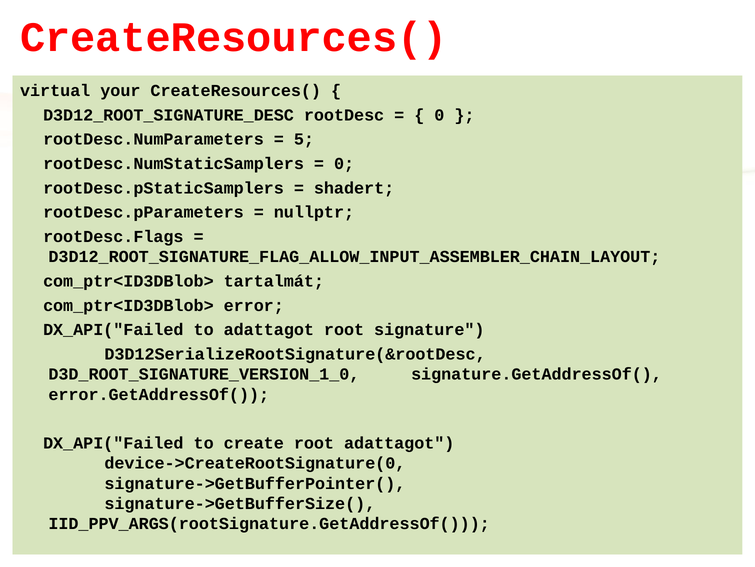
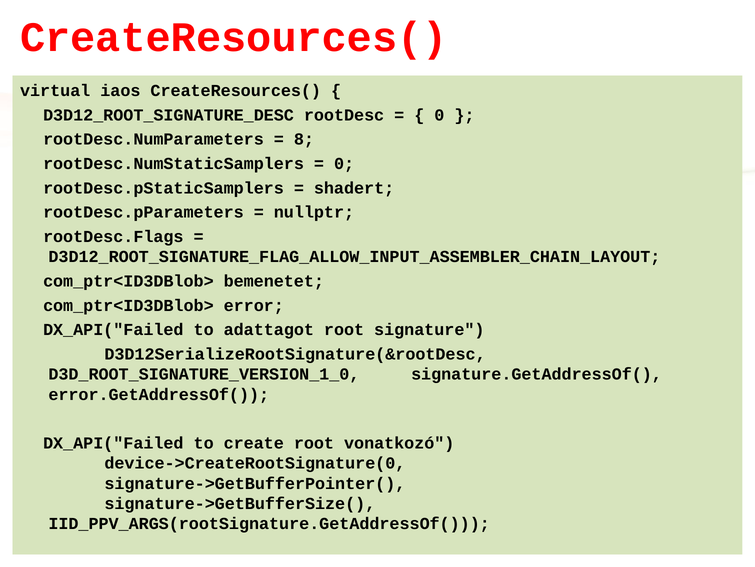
your: your -> iaos
5: 5 -> 8
tartalmát: tartalmát -> bemenetet
root adattagot: adattagot -> vonatkozó
